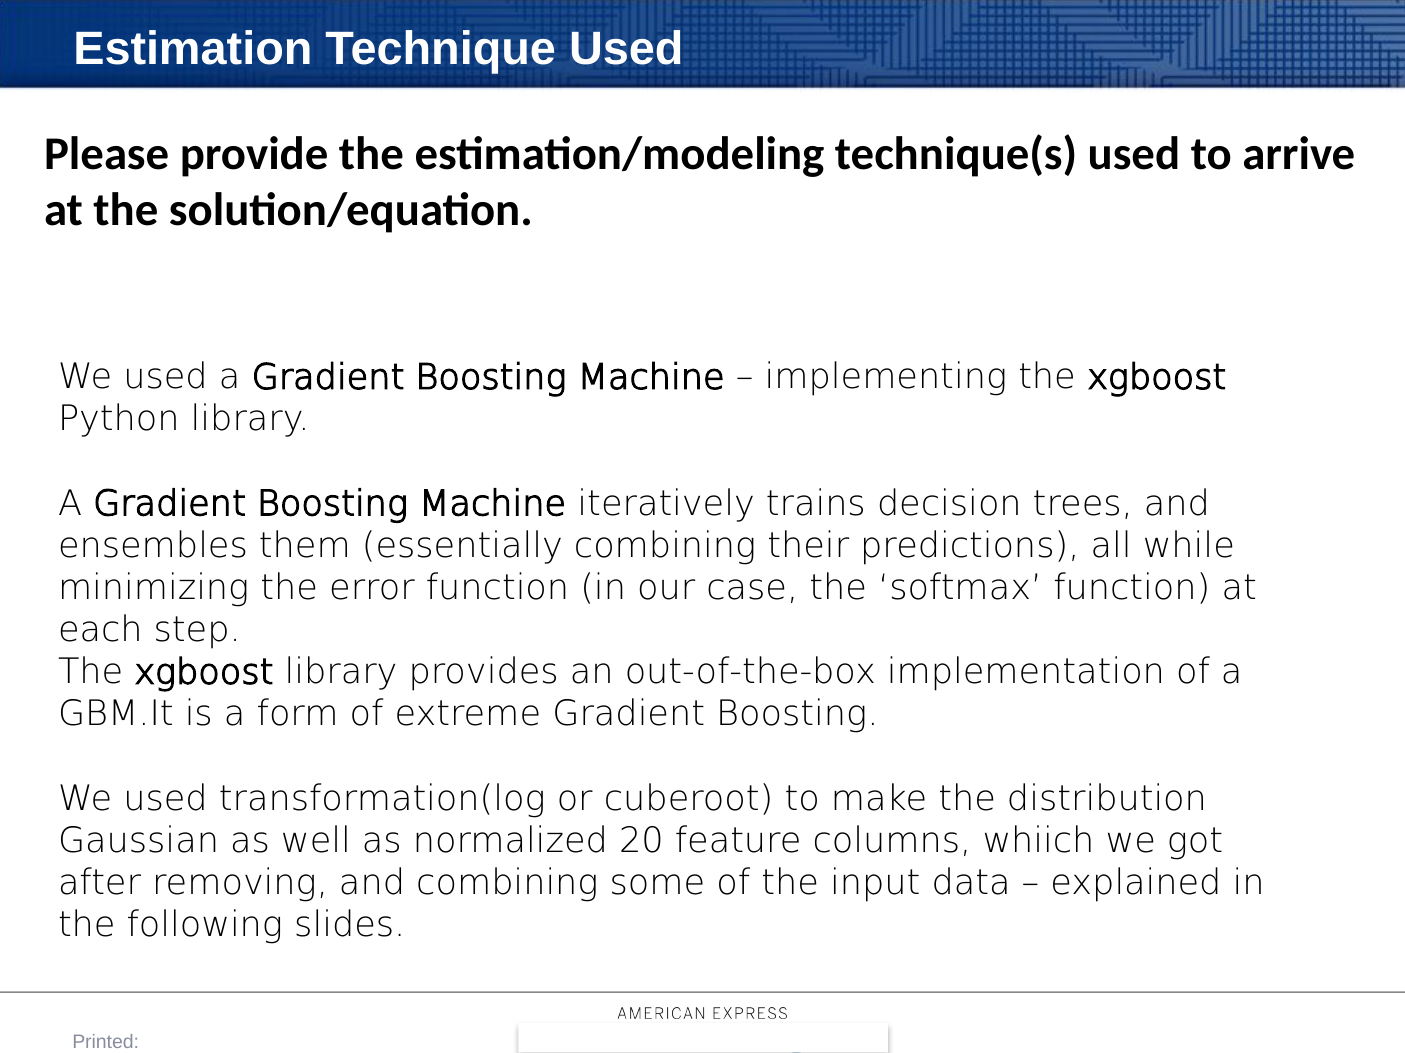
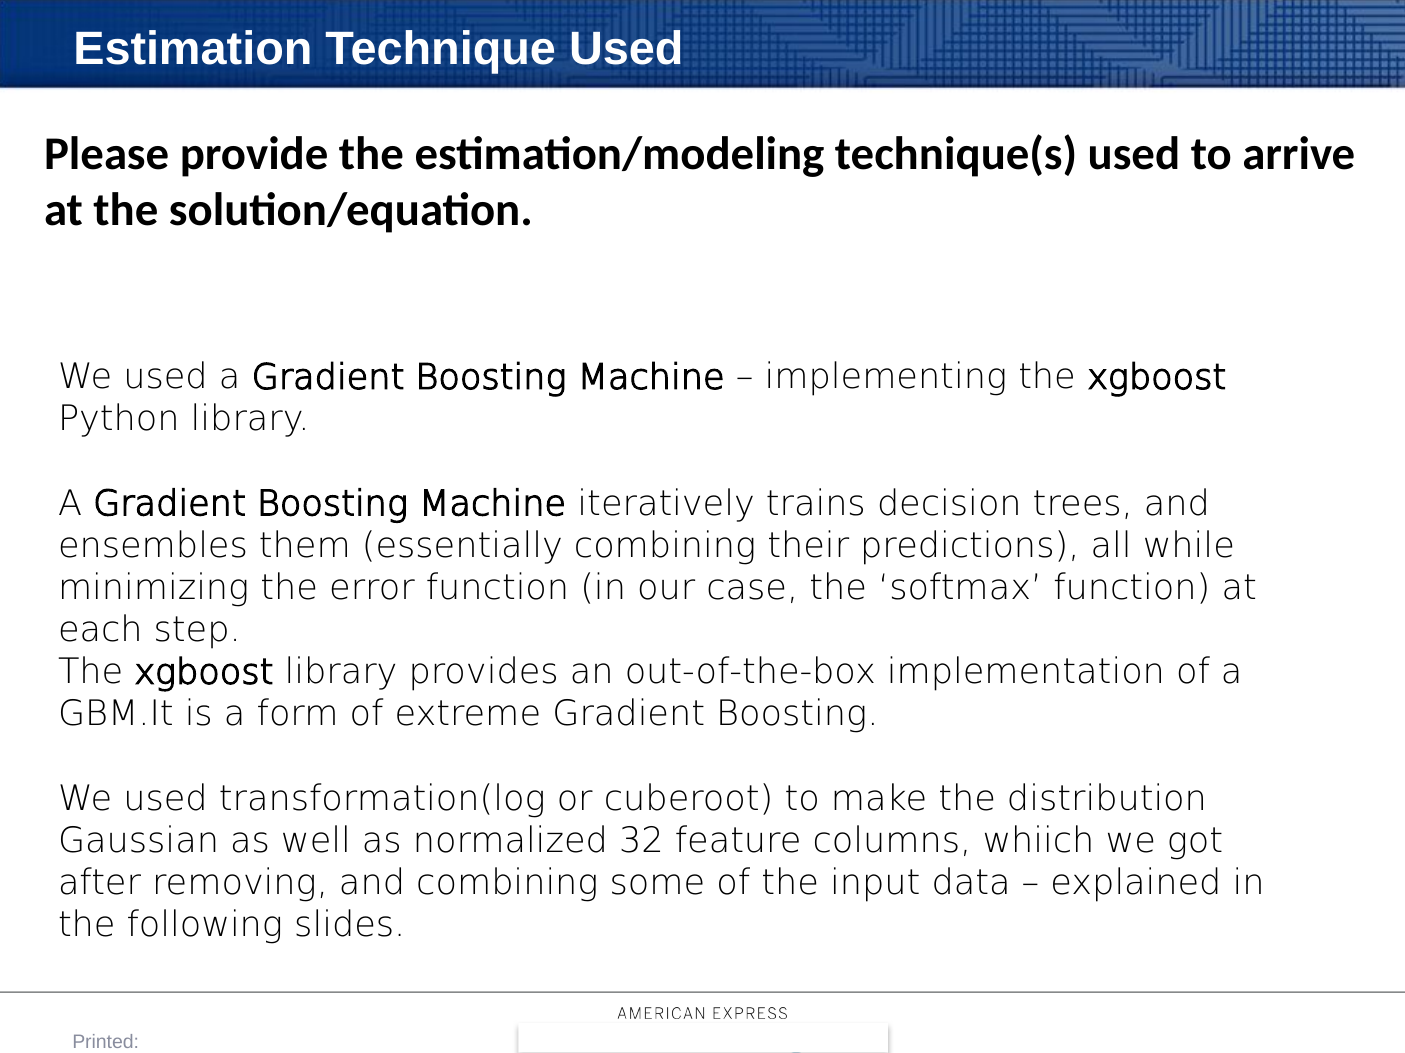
20: 20 -> 32
